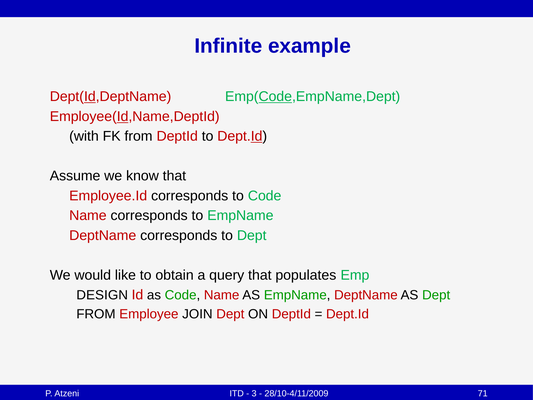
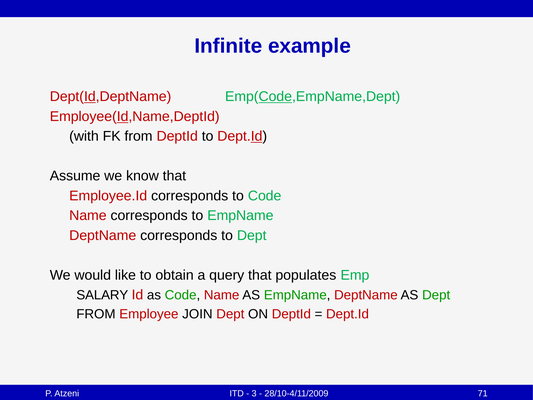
DESIGN: DESIGN -> SALARY
